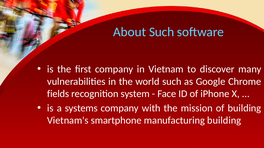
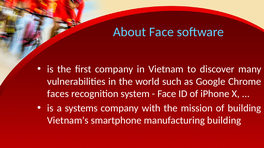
About Such: Such -> Face
fields: fields -> faces
